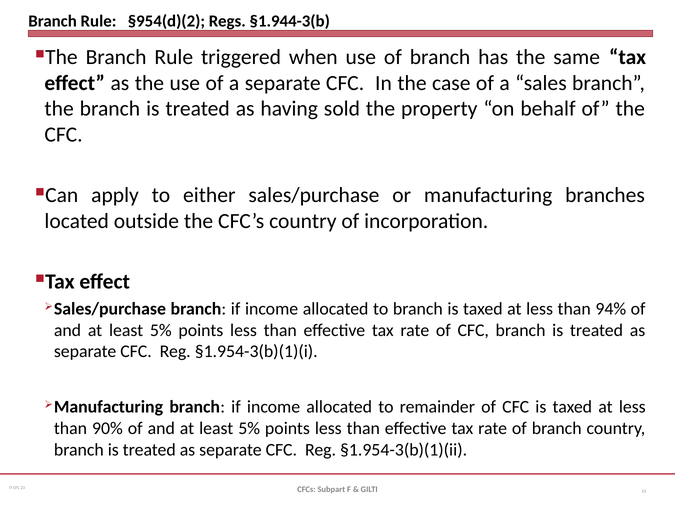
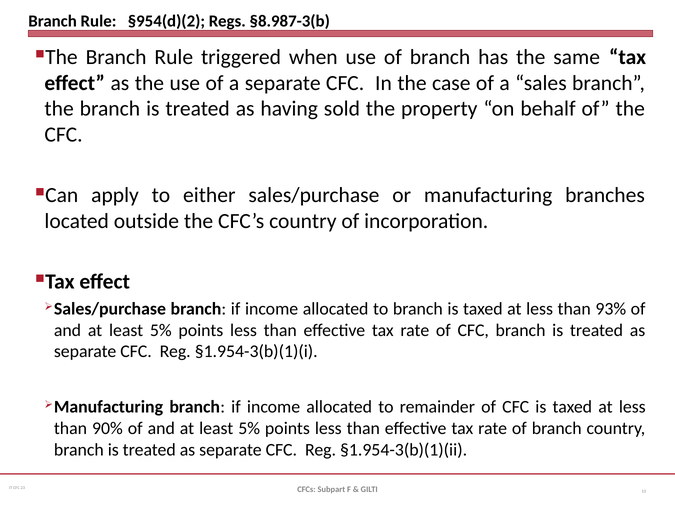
§1.944-3(b: §1.944-3(b -> §8.987-3(b
94%: 94% -> 93%
